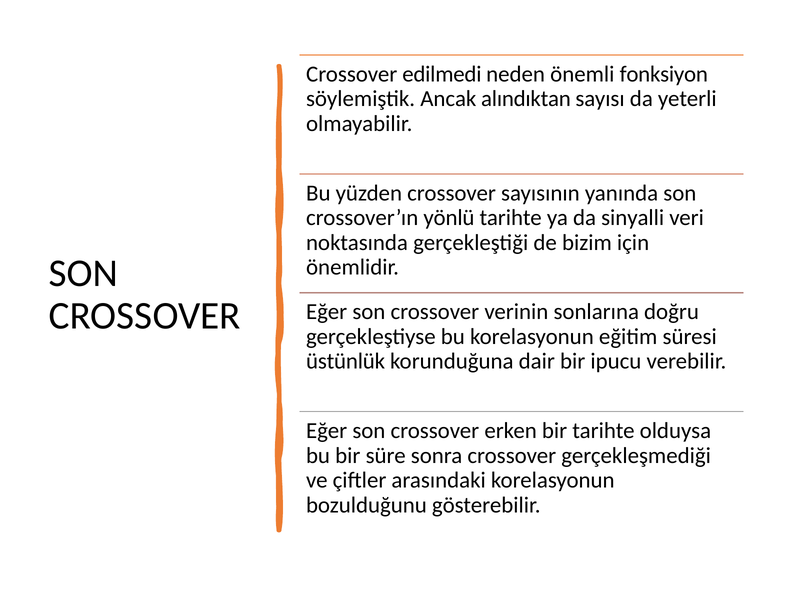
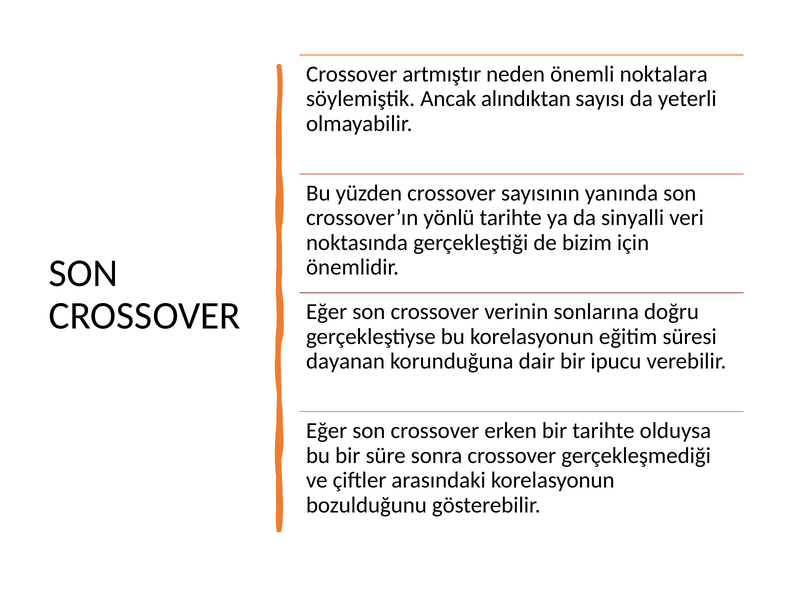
edilmedi: edilmedi -> artmıştır
fonksiyon: fonksiyon -> noktalara
üstünlük: üstünlük -> dayanan
